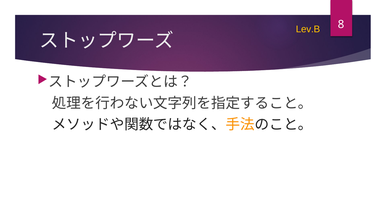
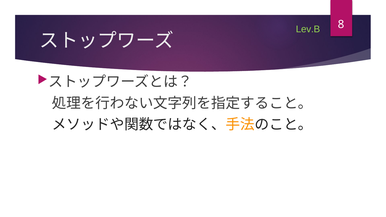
Lev.B colour: yellow -> light green
